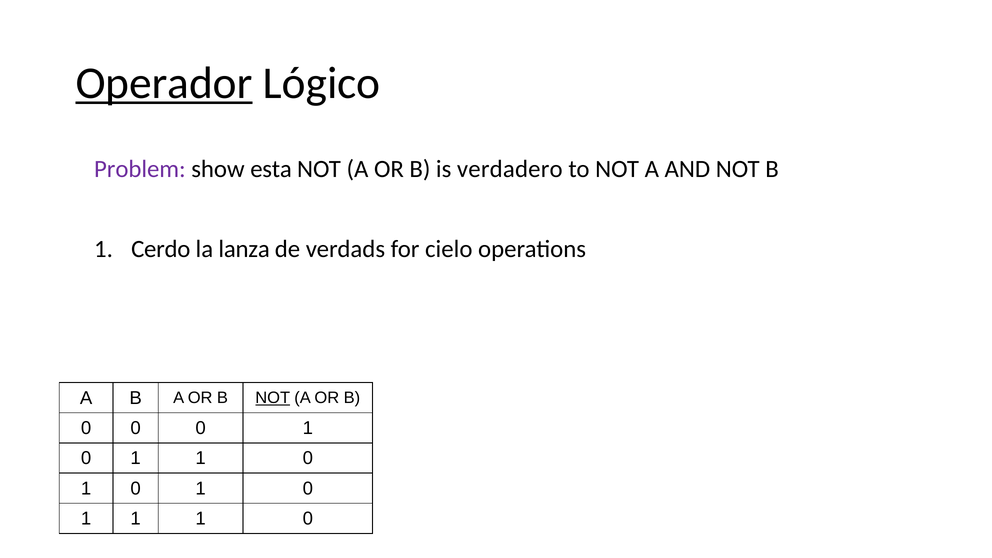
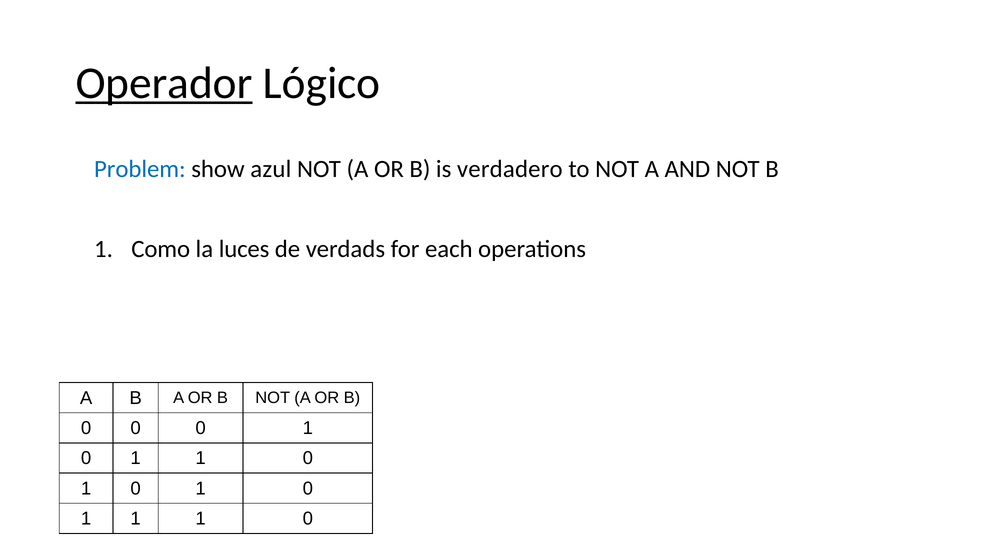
Problem colour: purple -> blue
esta: esta -> azul
Cerdo: Cerdo -> Como
lanza: lanza -> luces
cielo: cielo -> each
NOT at (273, 398) underline: present -> none
